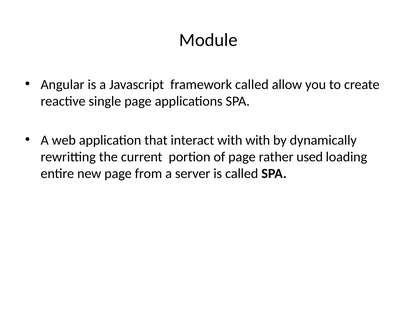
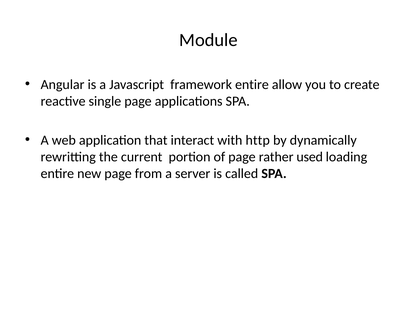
framework called: called -> entire
with with: with -> http
